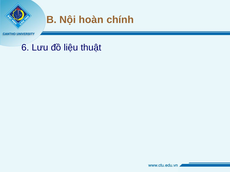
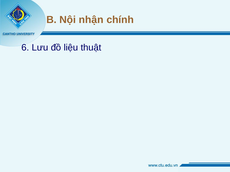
hoàn: hoàn -> nhận
